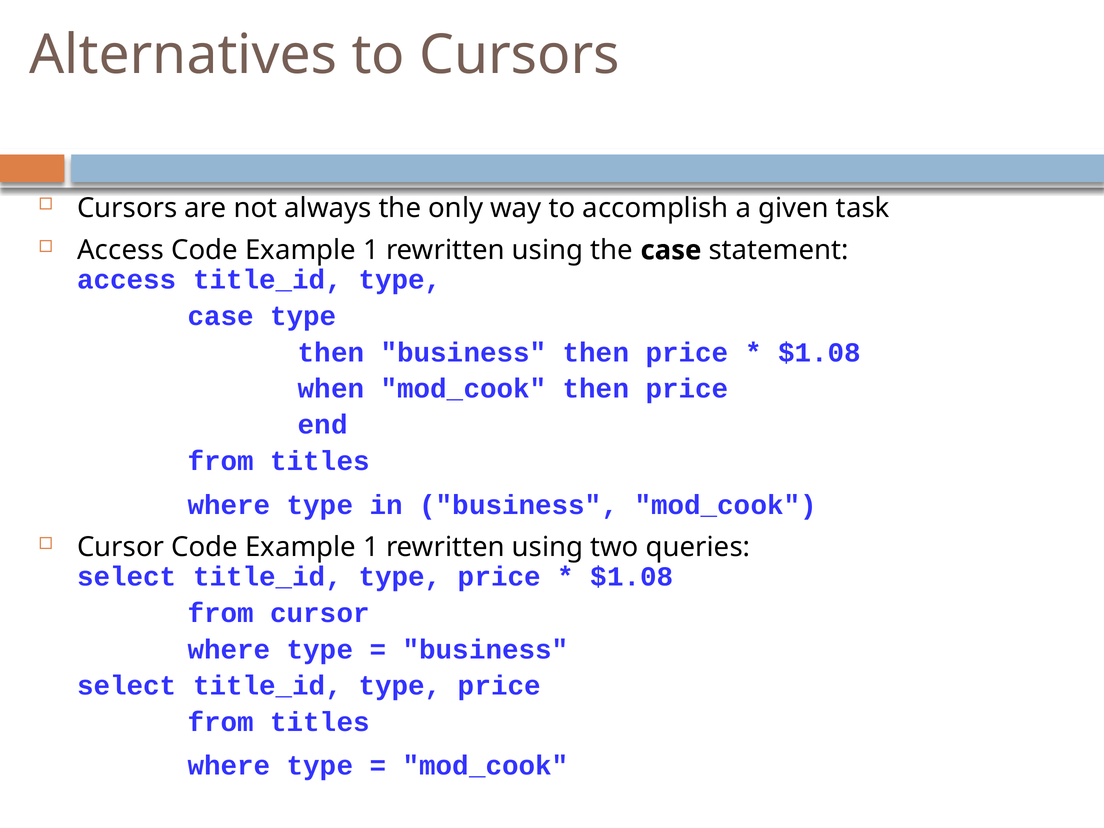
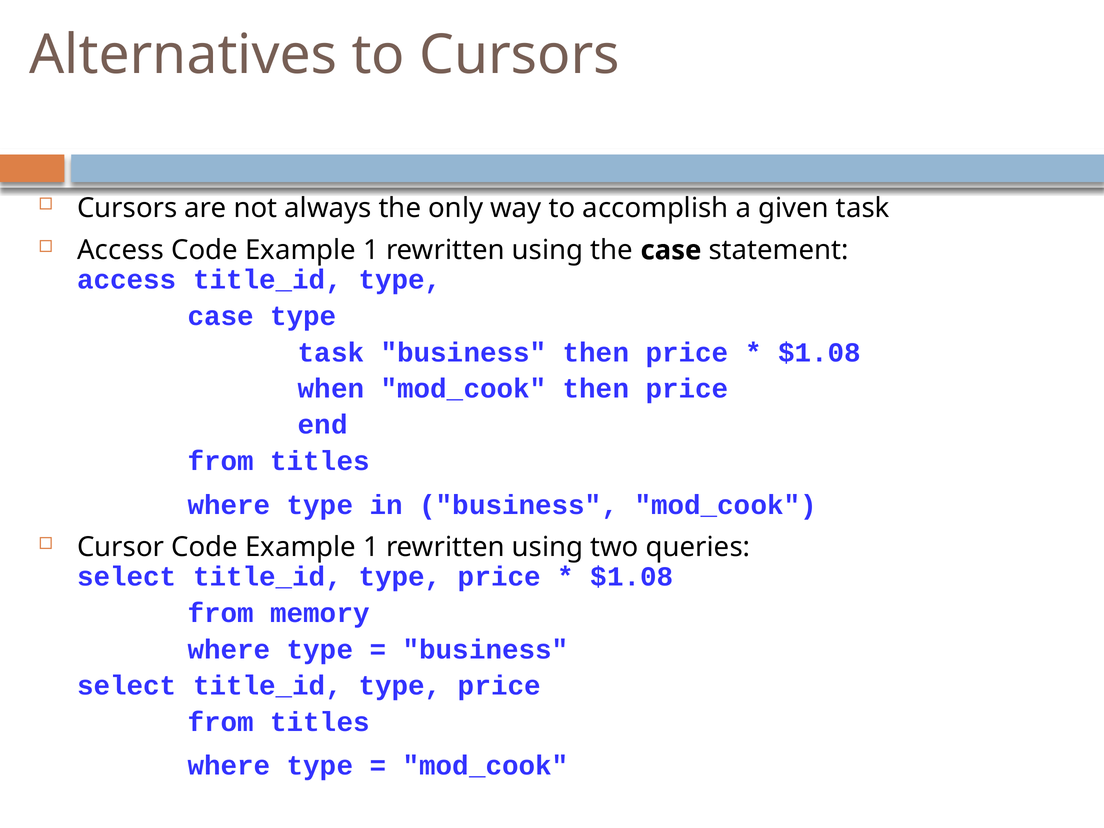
then at (331, 352): then -> task
from cursor: cursor -> memory
